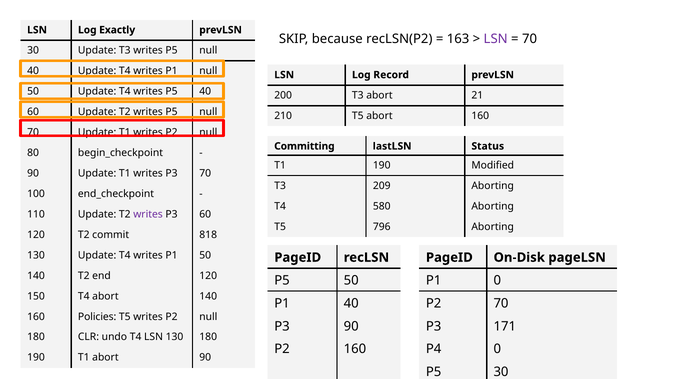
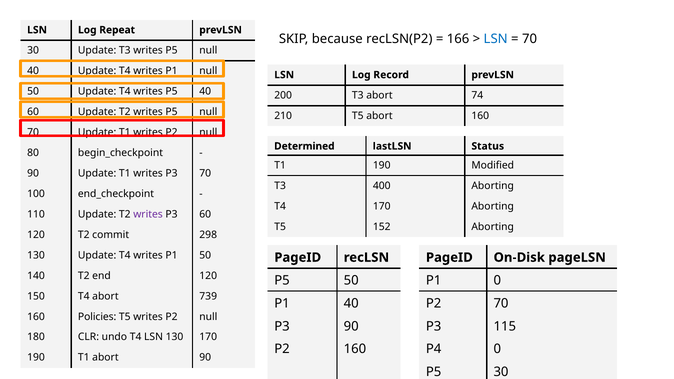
Exactly: Exactly -> Repeat
163: 163 -> 166
LSN at (496, 39) colour: purple -> blue
21: 21 -> 74
Committing: Committing -> Determined
209: 209 -> 400
T4 580: 580 -> 170
796: 796 -> 152
818: 818 -> 298
abort 140: 140 -> 739
171: 171 -> 115
130 180: 180 -> 170
